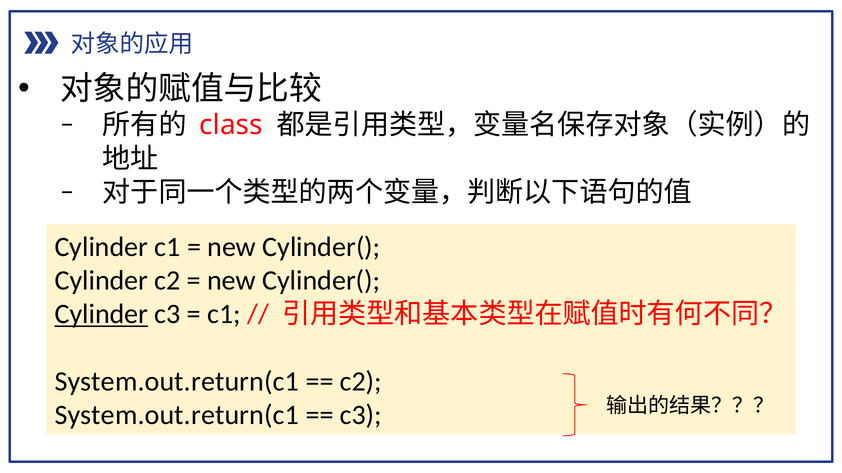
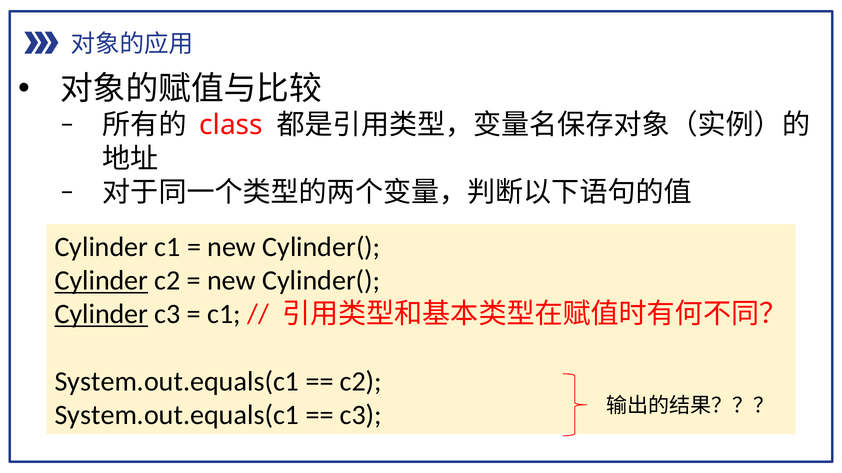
Cylinder at (101, 281) underline: none -> present
System.out.return(c1 at (177, 382): System.out.return(c1 -> System.out.equals(c1
System.out.return(c1 at (177, 416): System.out.return(c1 -> System.out.equals(c1
